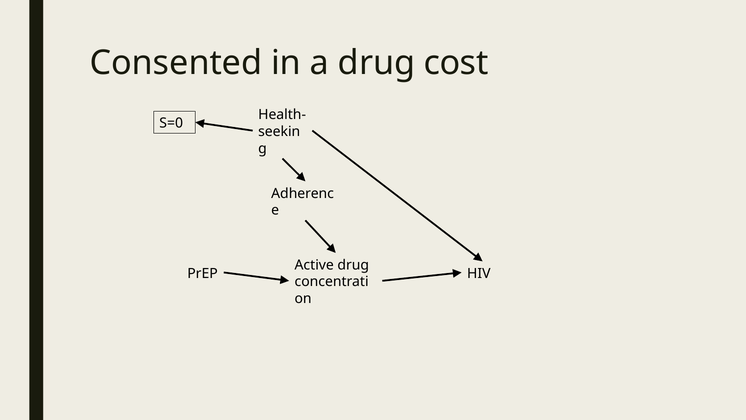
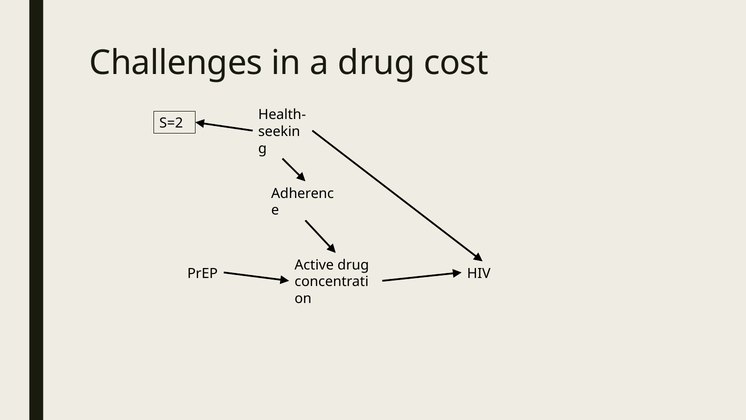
Consented: Consented -> Challenges
S=0: S=0 -> S=2
